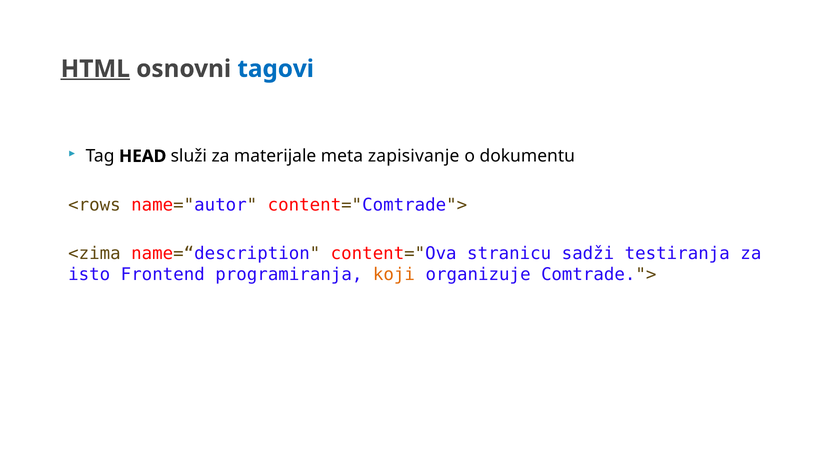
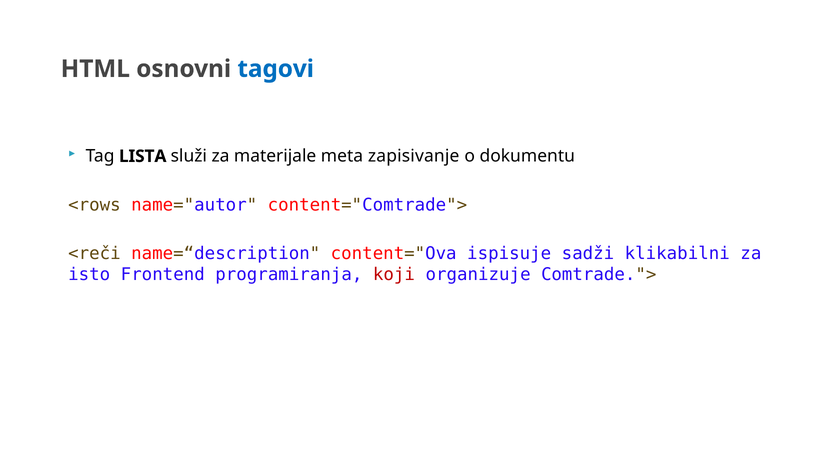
HTML underline: present -> none
HEAD: HEAD -> LISTA
<zima: <zima -> <reči
stranicu: stranicu -> ispisuje
testiranja: testiranja -> klikabilni
koji colour: orange -> red
